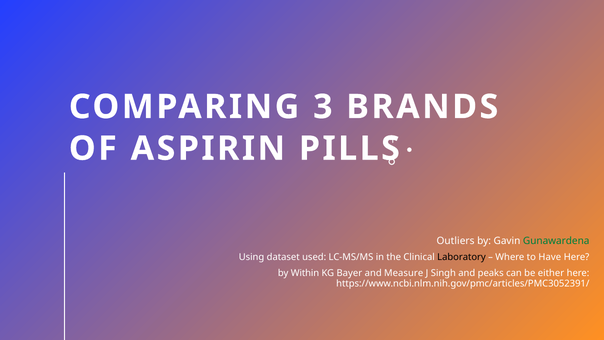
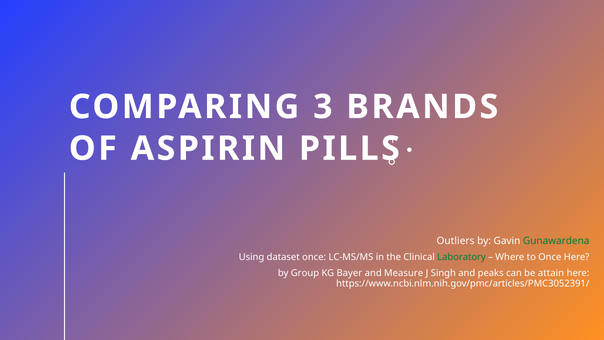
dataset used: used -> once
Laboratory colour: black -> green
to Have: Have -> Once
Within: Within -> Group
either: either -> attain
